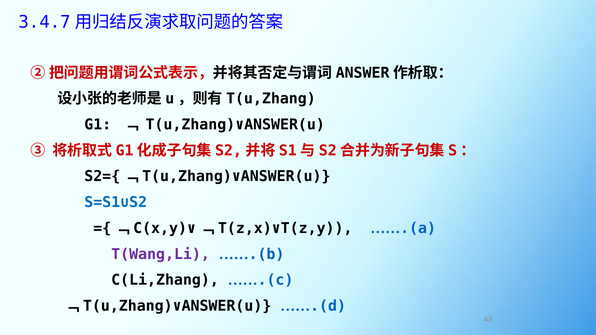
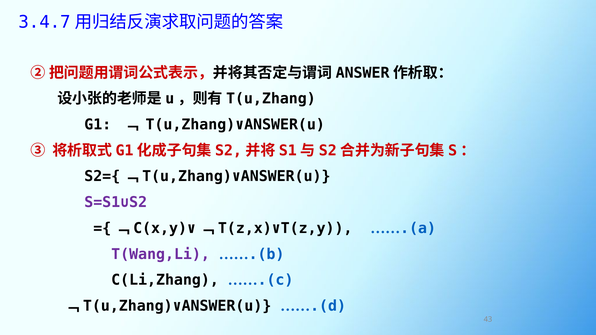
S=S1∪S2 colour: blue -> purple
